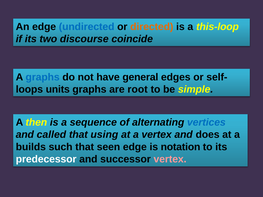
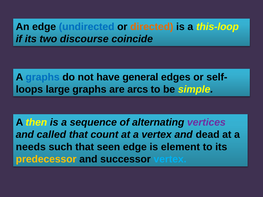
units: units -> large
root: root -> arcs
vertices colour: blue -> purple
using: using -> count
does: does -> dead
builds: builds -> needs
notation: notation -> element
predecessor colour: white -> yellow
vertex at (170, 159) colour: pink -> light blue
